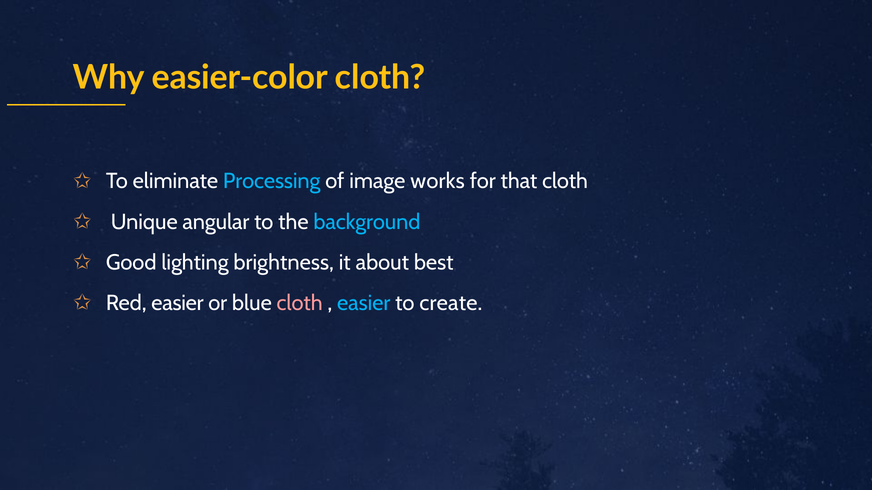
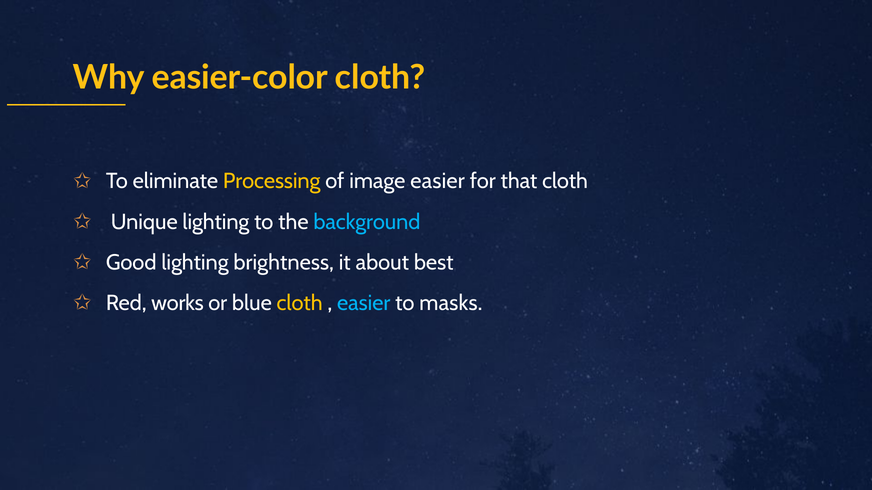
Processing colour: light blue -> yellow
image works: works -> easier
Unique angular: angular -> lighting
Red easier: easier -> works
cloth at (300, 303) colour: pink -> yellow
create: create -> masks
